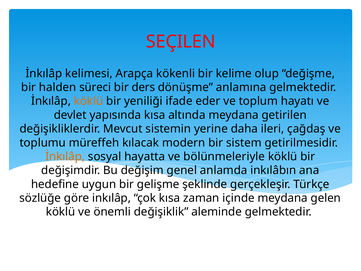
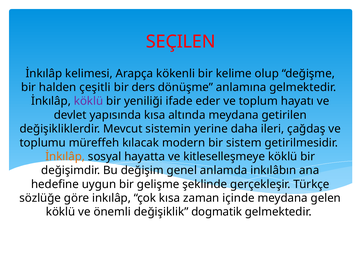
süreci: süreci -> çeşitli
köklü at (89, 101) colour: orange -> purple
bölünmeleriyle: bölünmeleriyle -> kitleselleşmeye
aleminde: aleminde -> dogmatik
